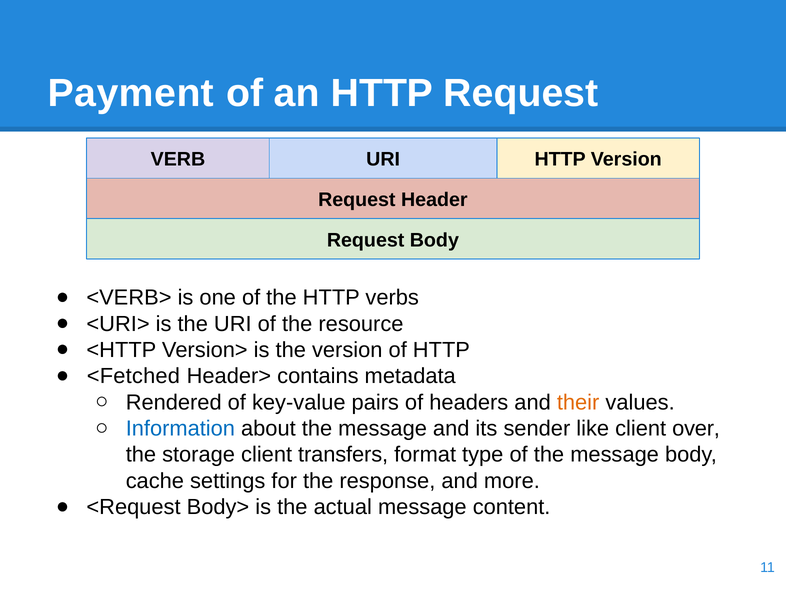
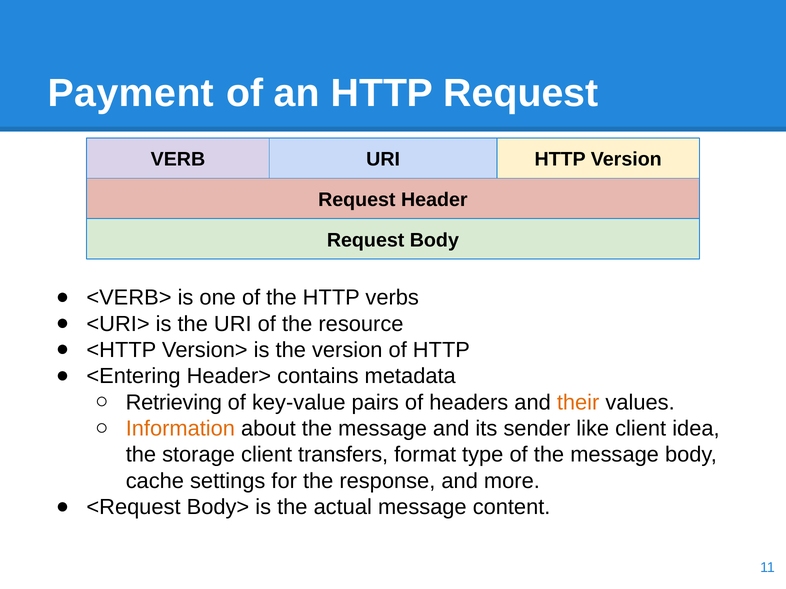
<Fetched: <Fetched -> <Entering
Rendered: Rendered -> Retrieving
Information colour: blue -> orange
over: over -> idea
